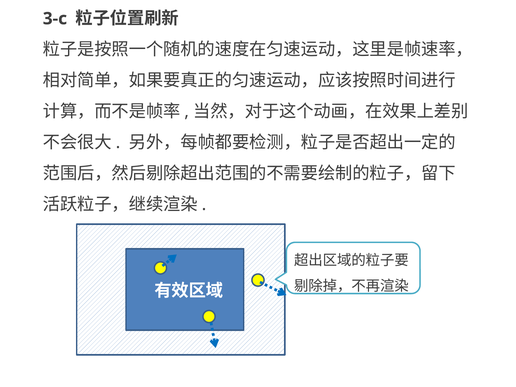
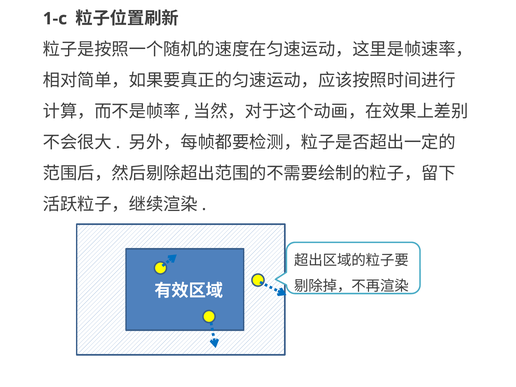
3-c: 3-c -> 1-c
